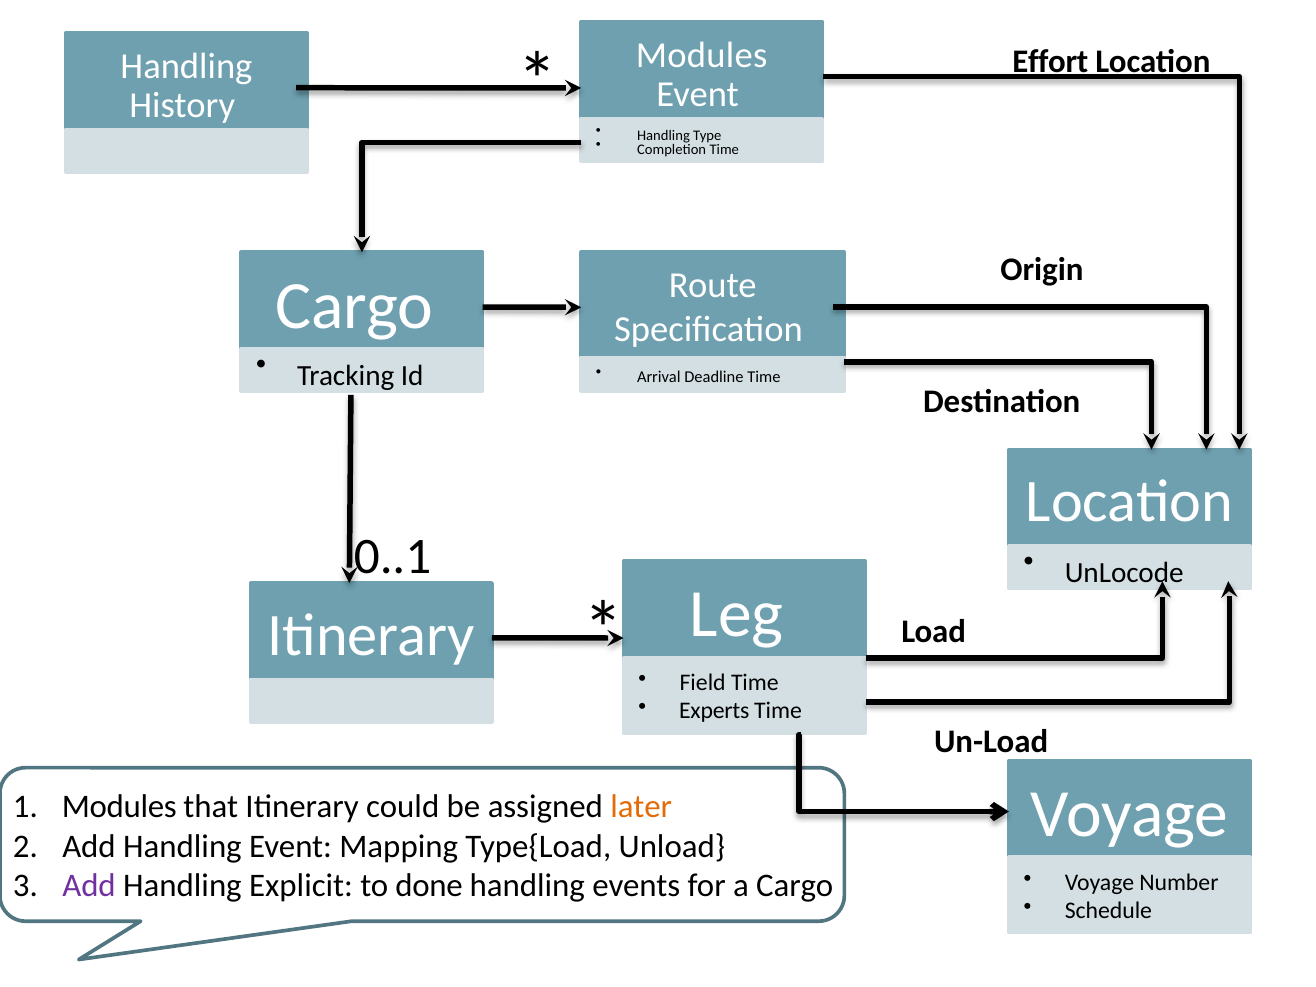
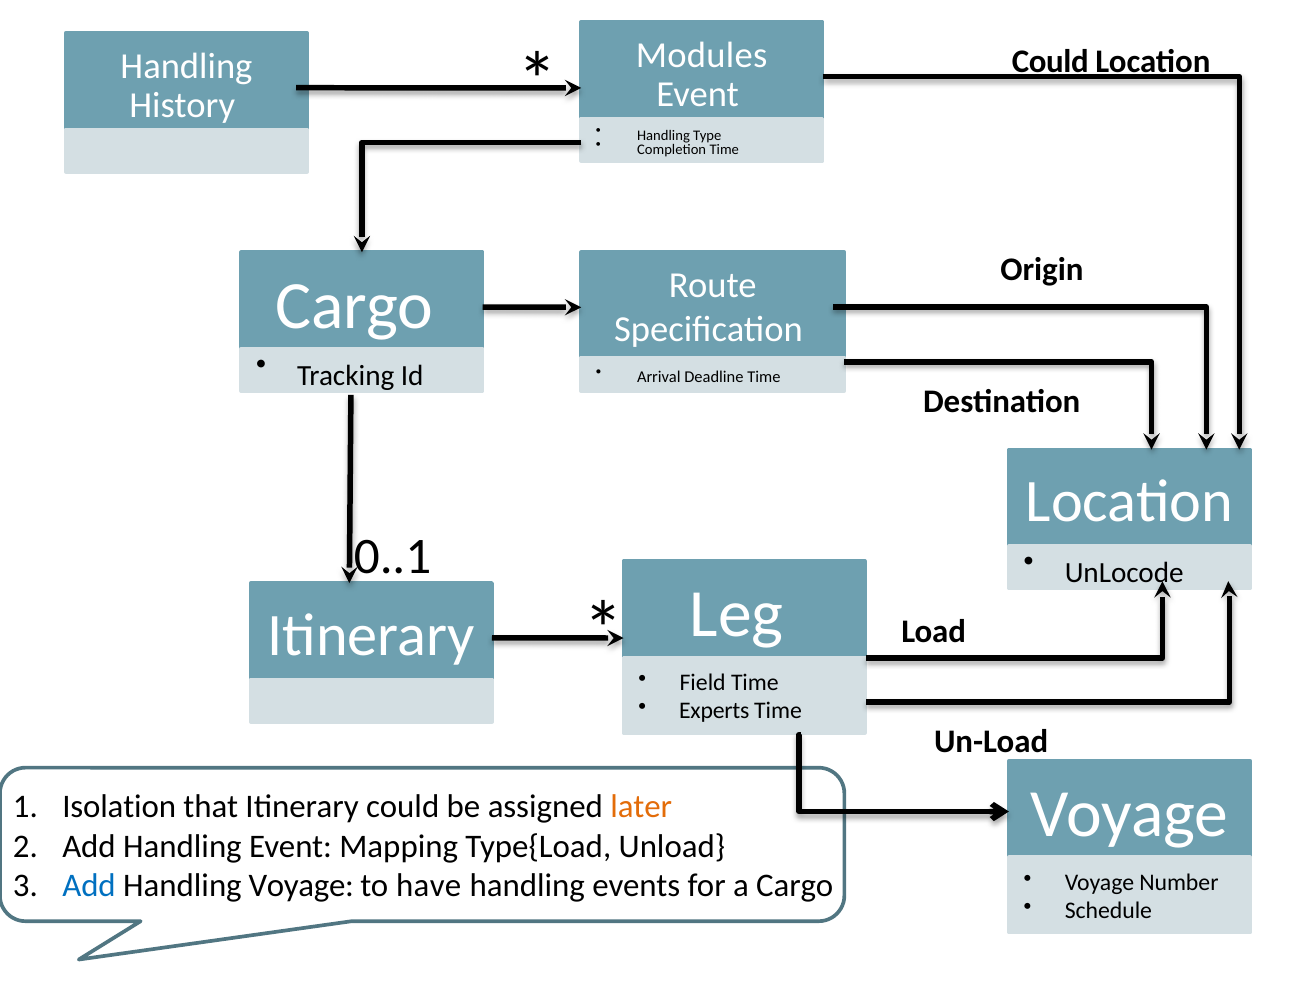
Effort at (1050, 61): Effort -> Could
Modules at (119, 807): Modules -> Isolation
Add at (89, 886) colour: purple -> blue
Handling Explicit: Explicit -> Voyage
done: done -> have
